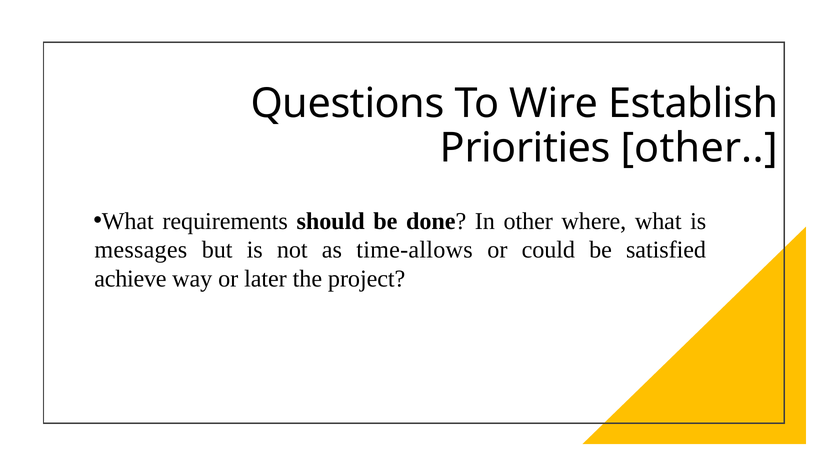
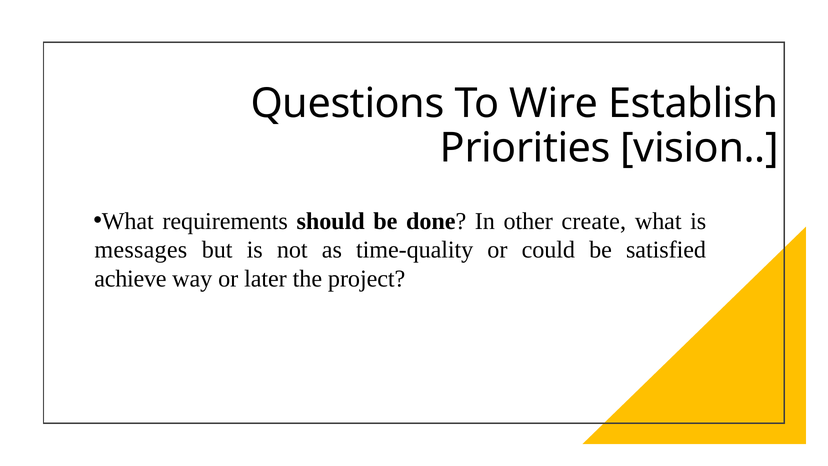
Priorities other: other -> vision
where: where -> create
time-allows: time-allows -> time-quality
